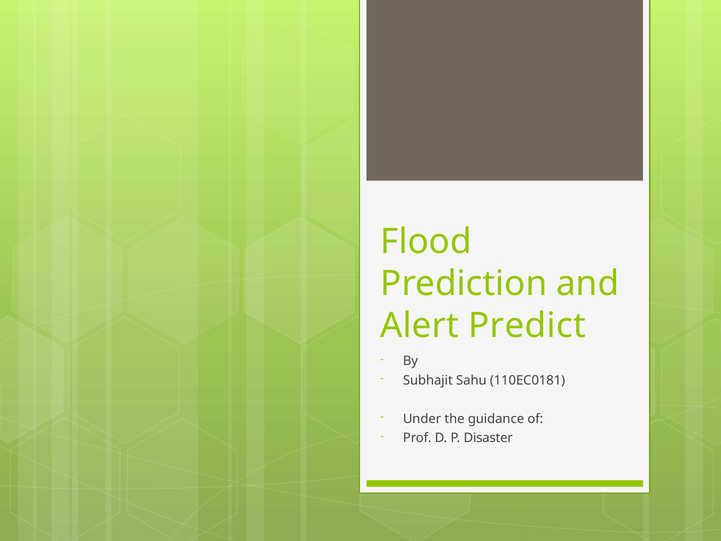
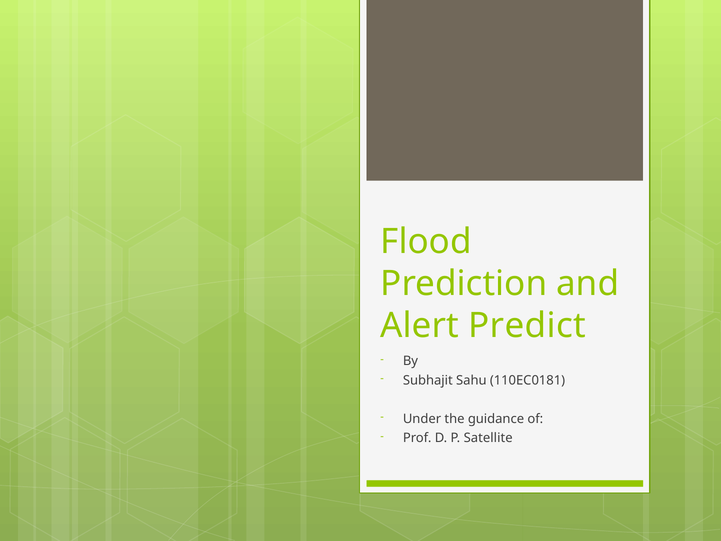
Disaster: Disaster -> Satellite
